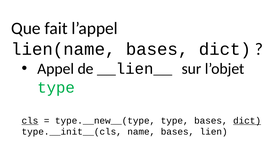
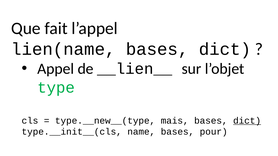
cls underline: present -> none
type.__new__(type type: type -> mais
lien: lien -> pour
